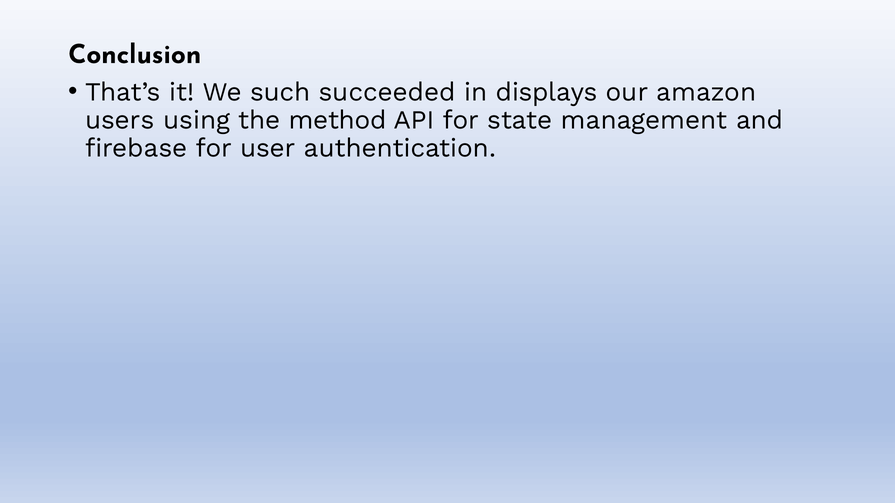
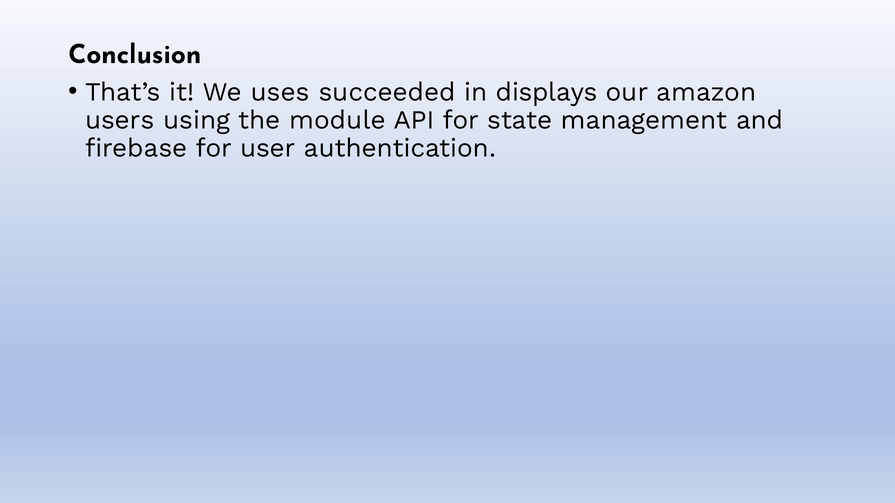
such: such -> uses
method: method -> module
